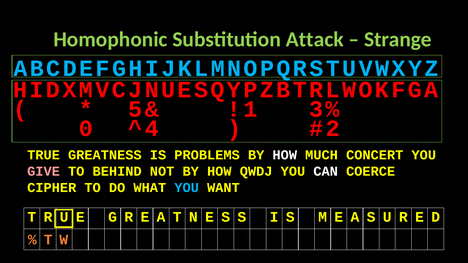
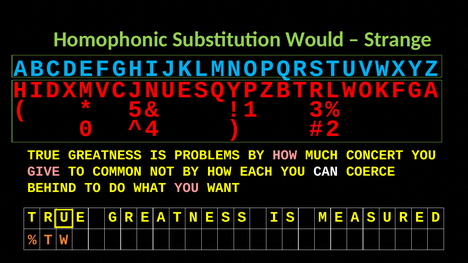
Attack: Attack -> Would
HOW at (285, 155) colour: white -> pink
BEHIND: BEHIND -> COMMON
QWDJ: QWDJ -> EACH
CIPHER: CIPHER -> BEHIND
YOU at (187, 188) colour: light blue -> pink
